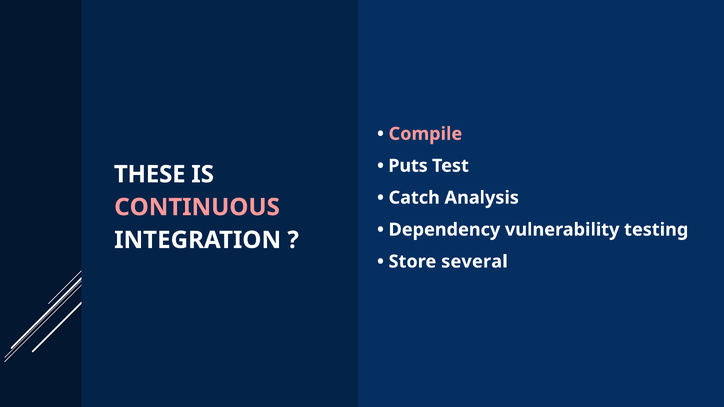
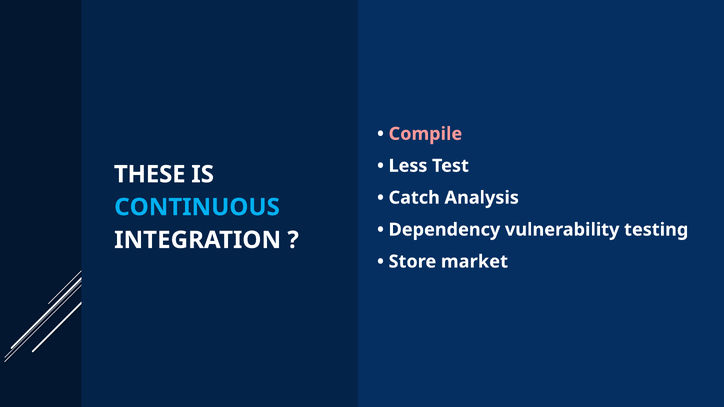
Puts: Puts -> Less
CONTINUOUS colour: pink -> light blue
several: several -> market
